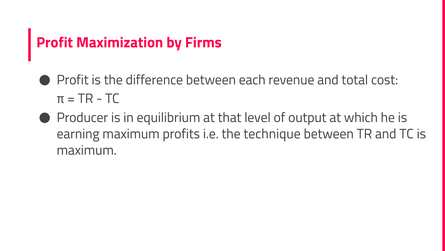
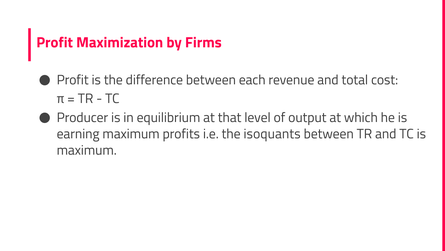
technique: technique -> isoquants
